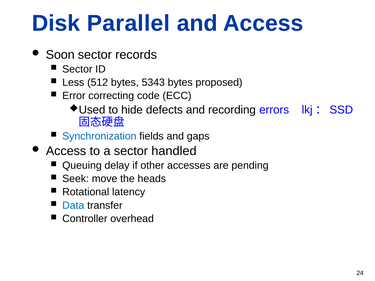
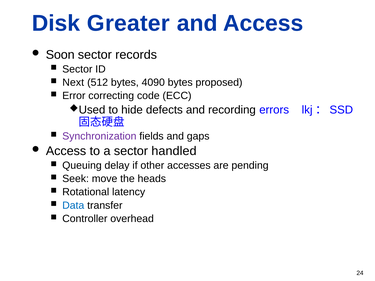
Parallel: Parallel -> Greater
Less: Less -> Next
5343: 5343 -> 4090
Synchronization colour: blue -> purple
